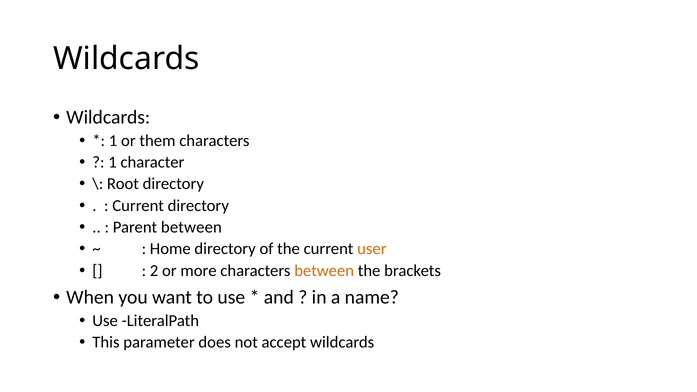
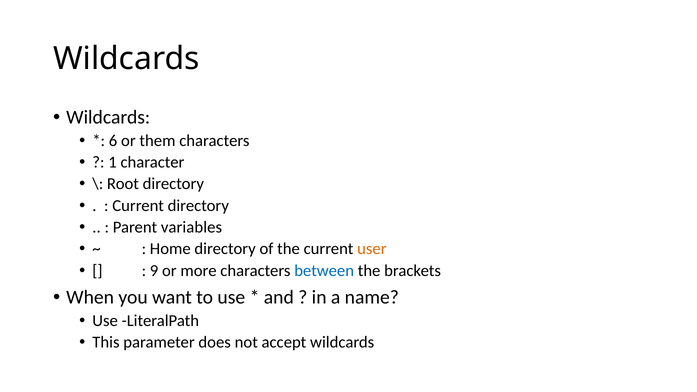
1 at (113, 141): 1 -> 6
Parent between: between -> variables
2: 2 -> 9
between at (324, 271) colour: orange -> blue
